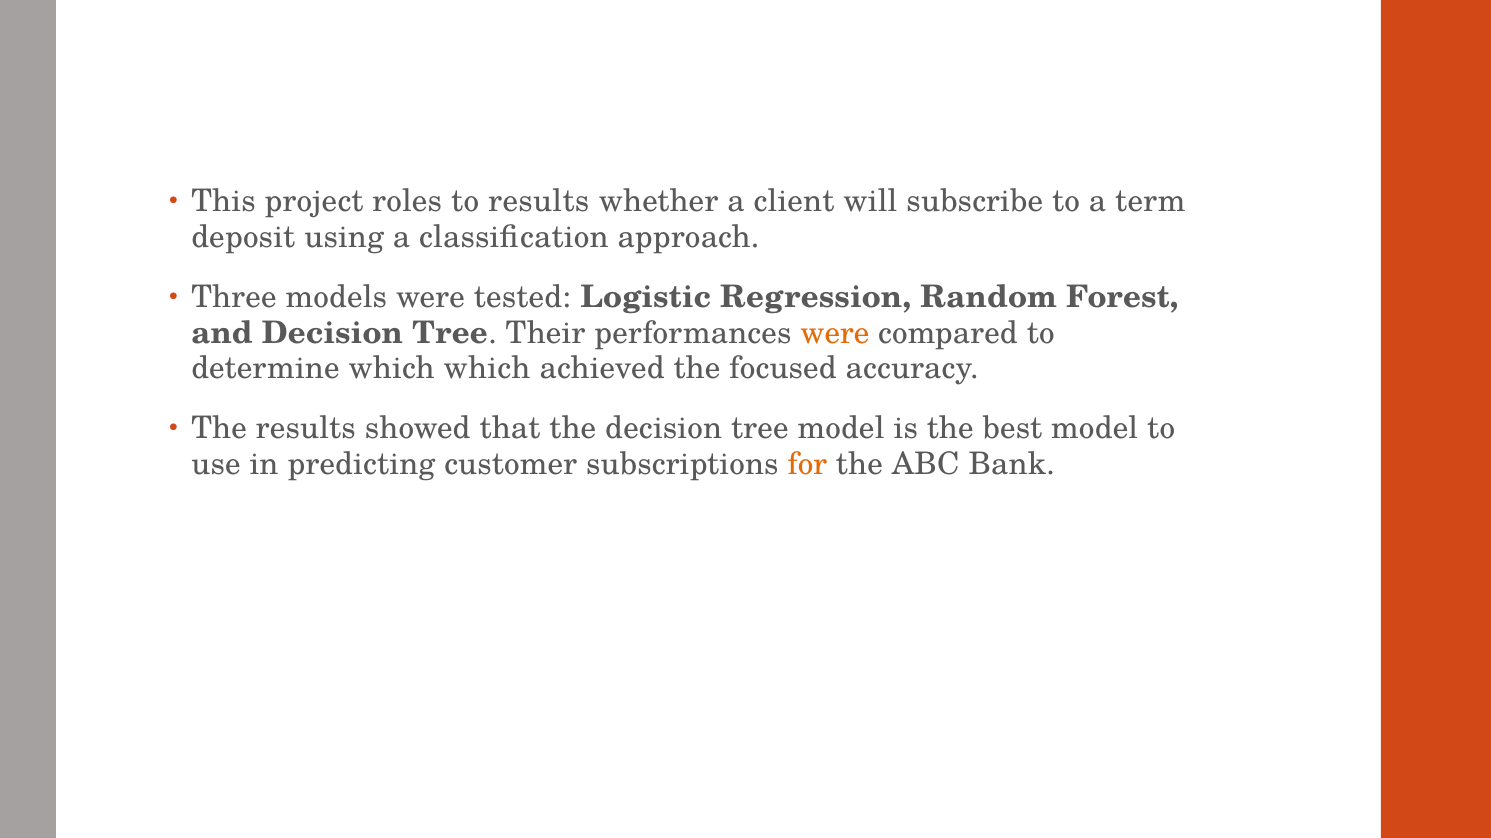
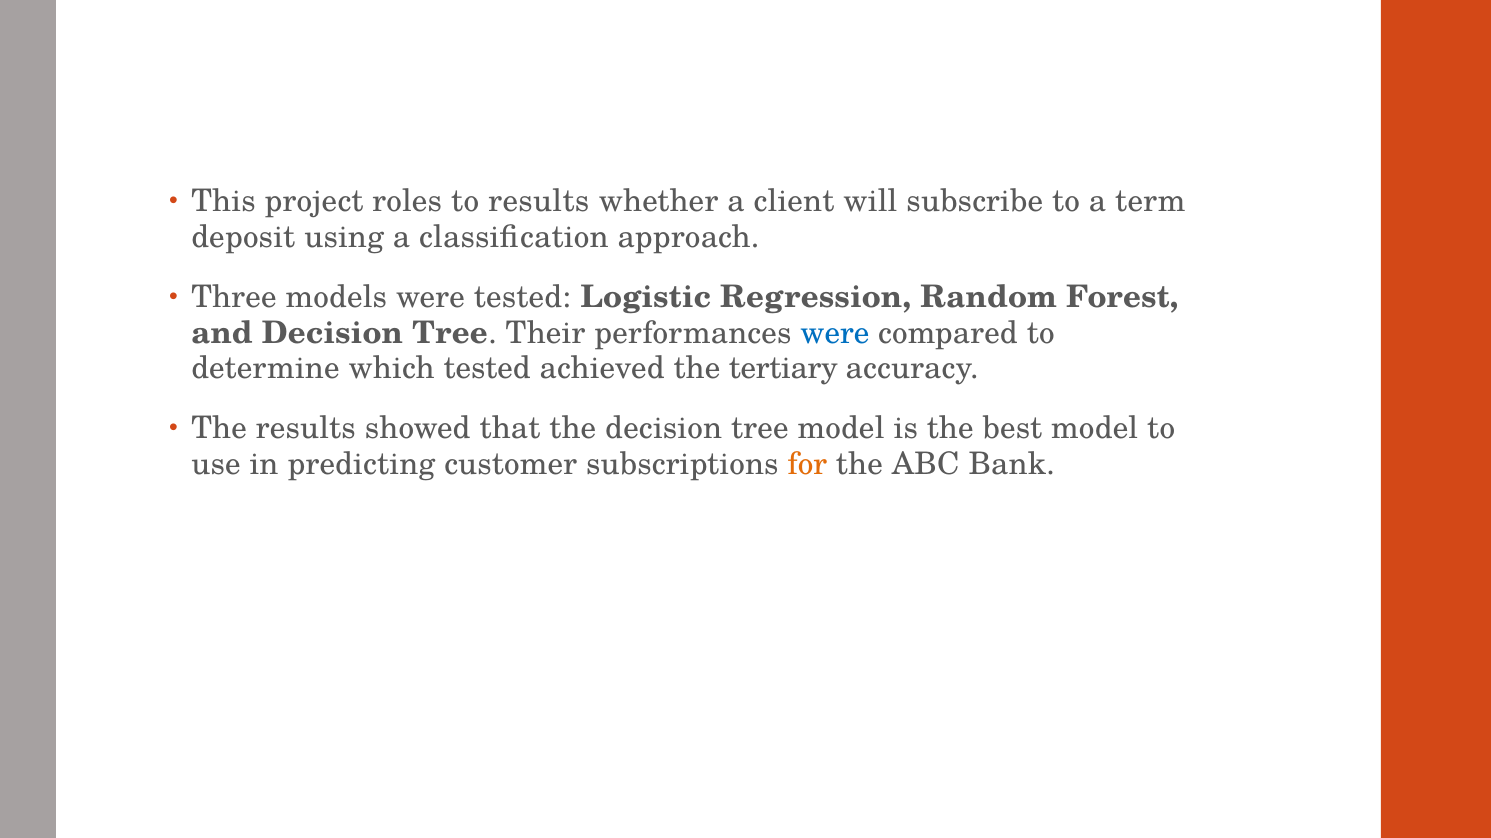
were at (835, 333) colour: orange -> blue
which which: which -> tested
focused: focused -> tertiary
